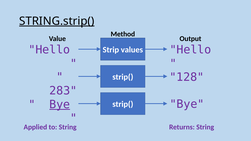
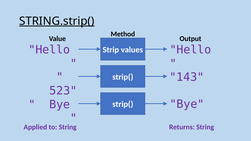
128: 128 -> 143
283: 283 -> 523
Bye at (60, 105) underline: present -> none
